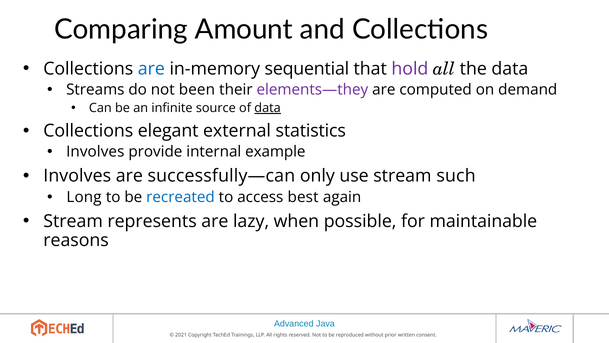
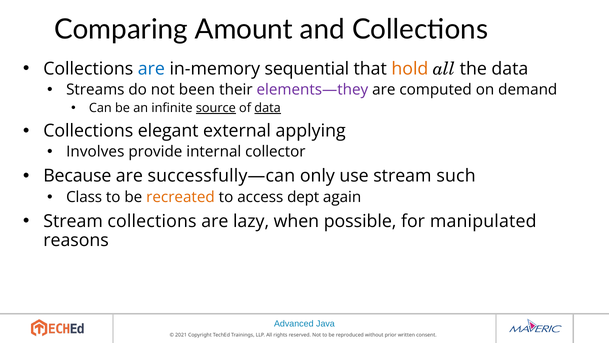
hold colour: purple -> orange
source underline: none -> present
statistics: statistics -> applying
example: example -> collector
Involves at (77, 176): Involves -> Because
Long: Long -> Class
recreated colour: blue -> orange
best: best -> dept
Stream represents: represents -> collections
maintainable: maintainable -> manipulated
